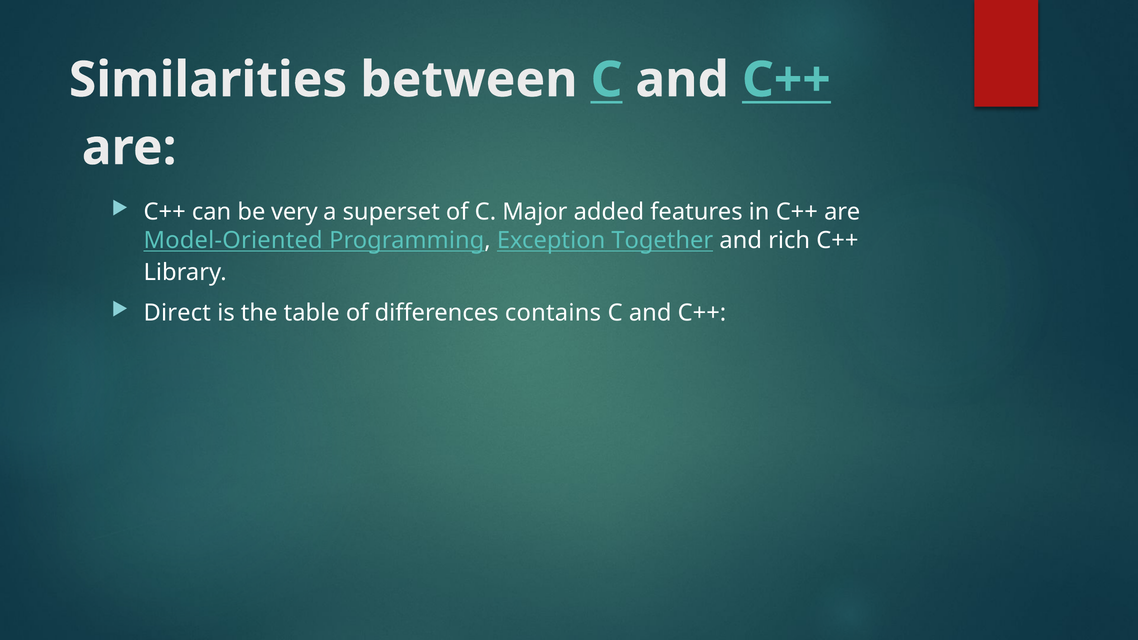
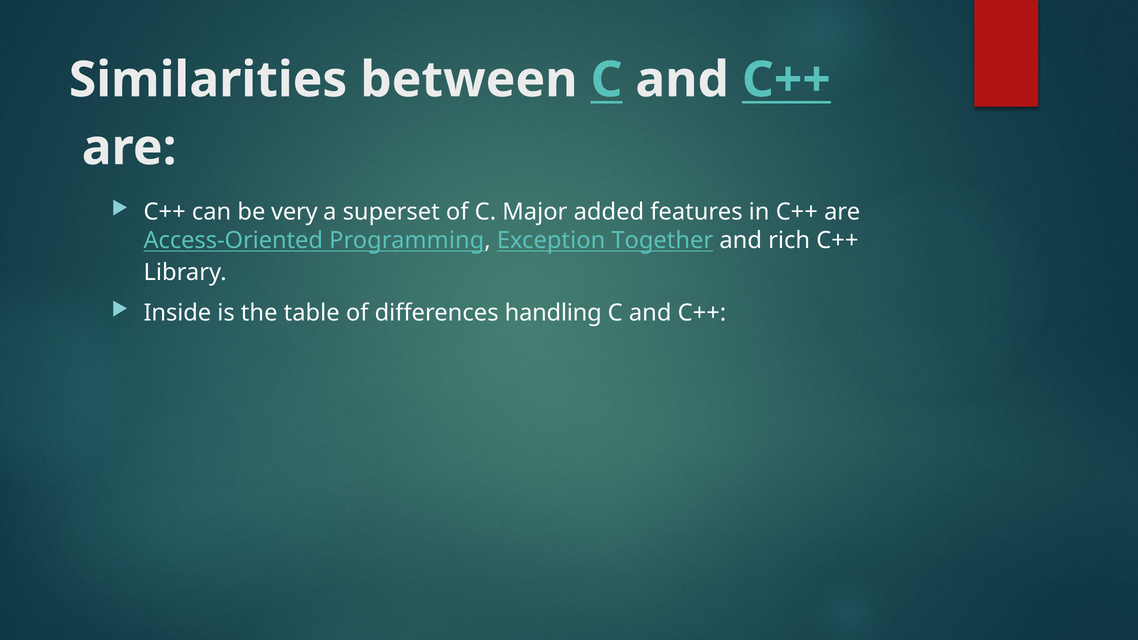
Model-Oriented: Model-Oriented -> Access-Oriented
Direct: Direct -> Inside
contains: contains -> handling
